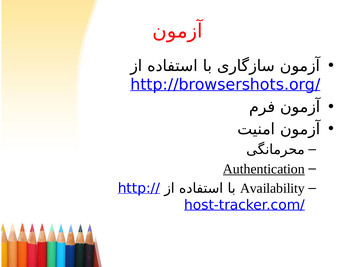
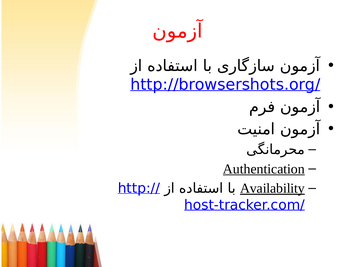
Availability underline: none -> present
